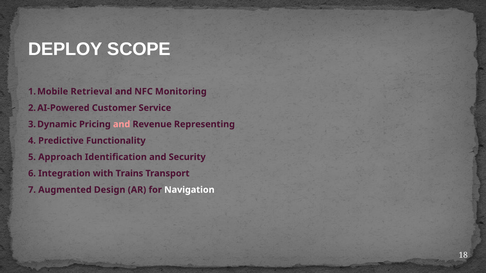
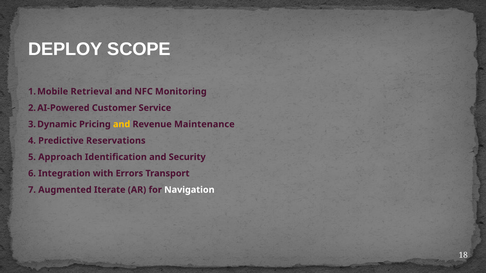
and at (122, 124) colour: pink -> yellow
Representing: Representing -> Maintenance
Functionality: Functionality -> Reservations
Trains: Trains -> Errors
Design: Design -> Iterate
